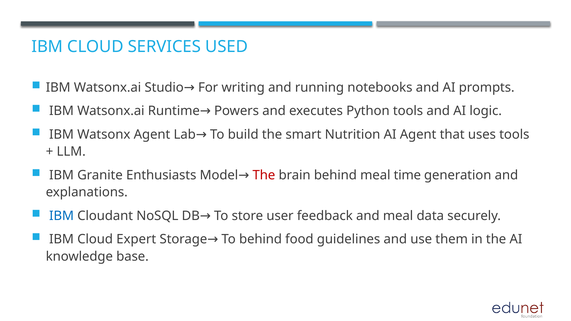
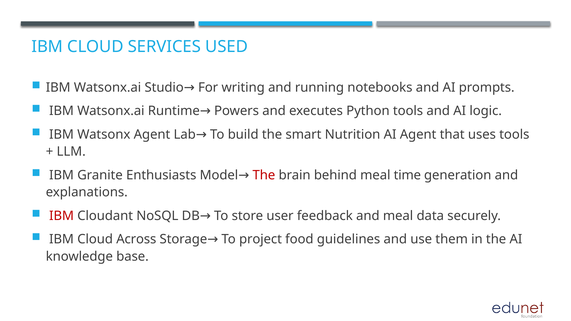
IBM at (62, 216) colour: blue -> red
Expert: Expert -> Across
To behind: behind -> project
